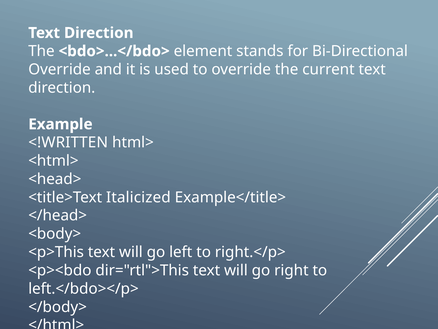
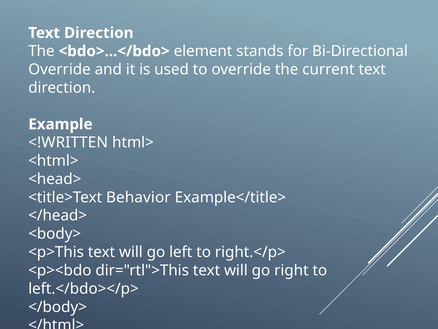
Italicized: Italicized -> Behavior
